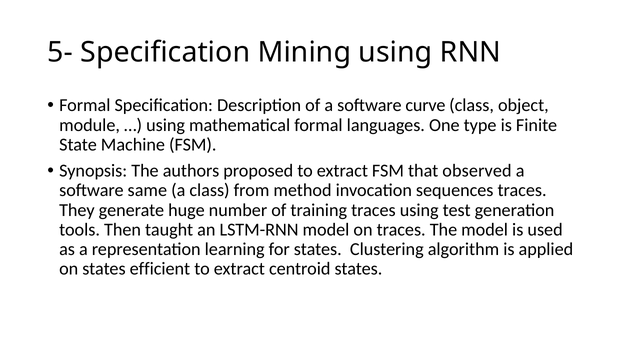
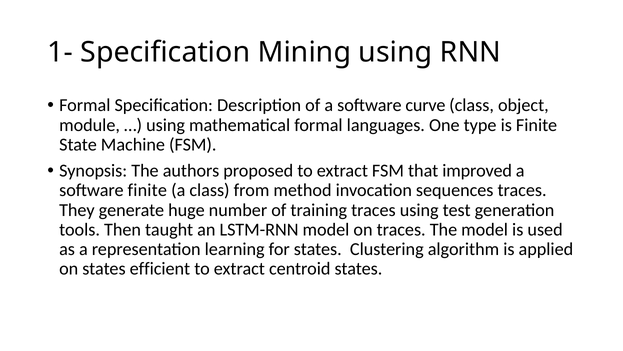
5-: 5- -> 1-
observed: observed -> improved
software same: same -> finite
